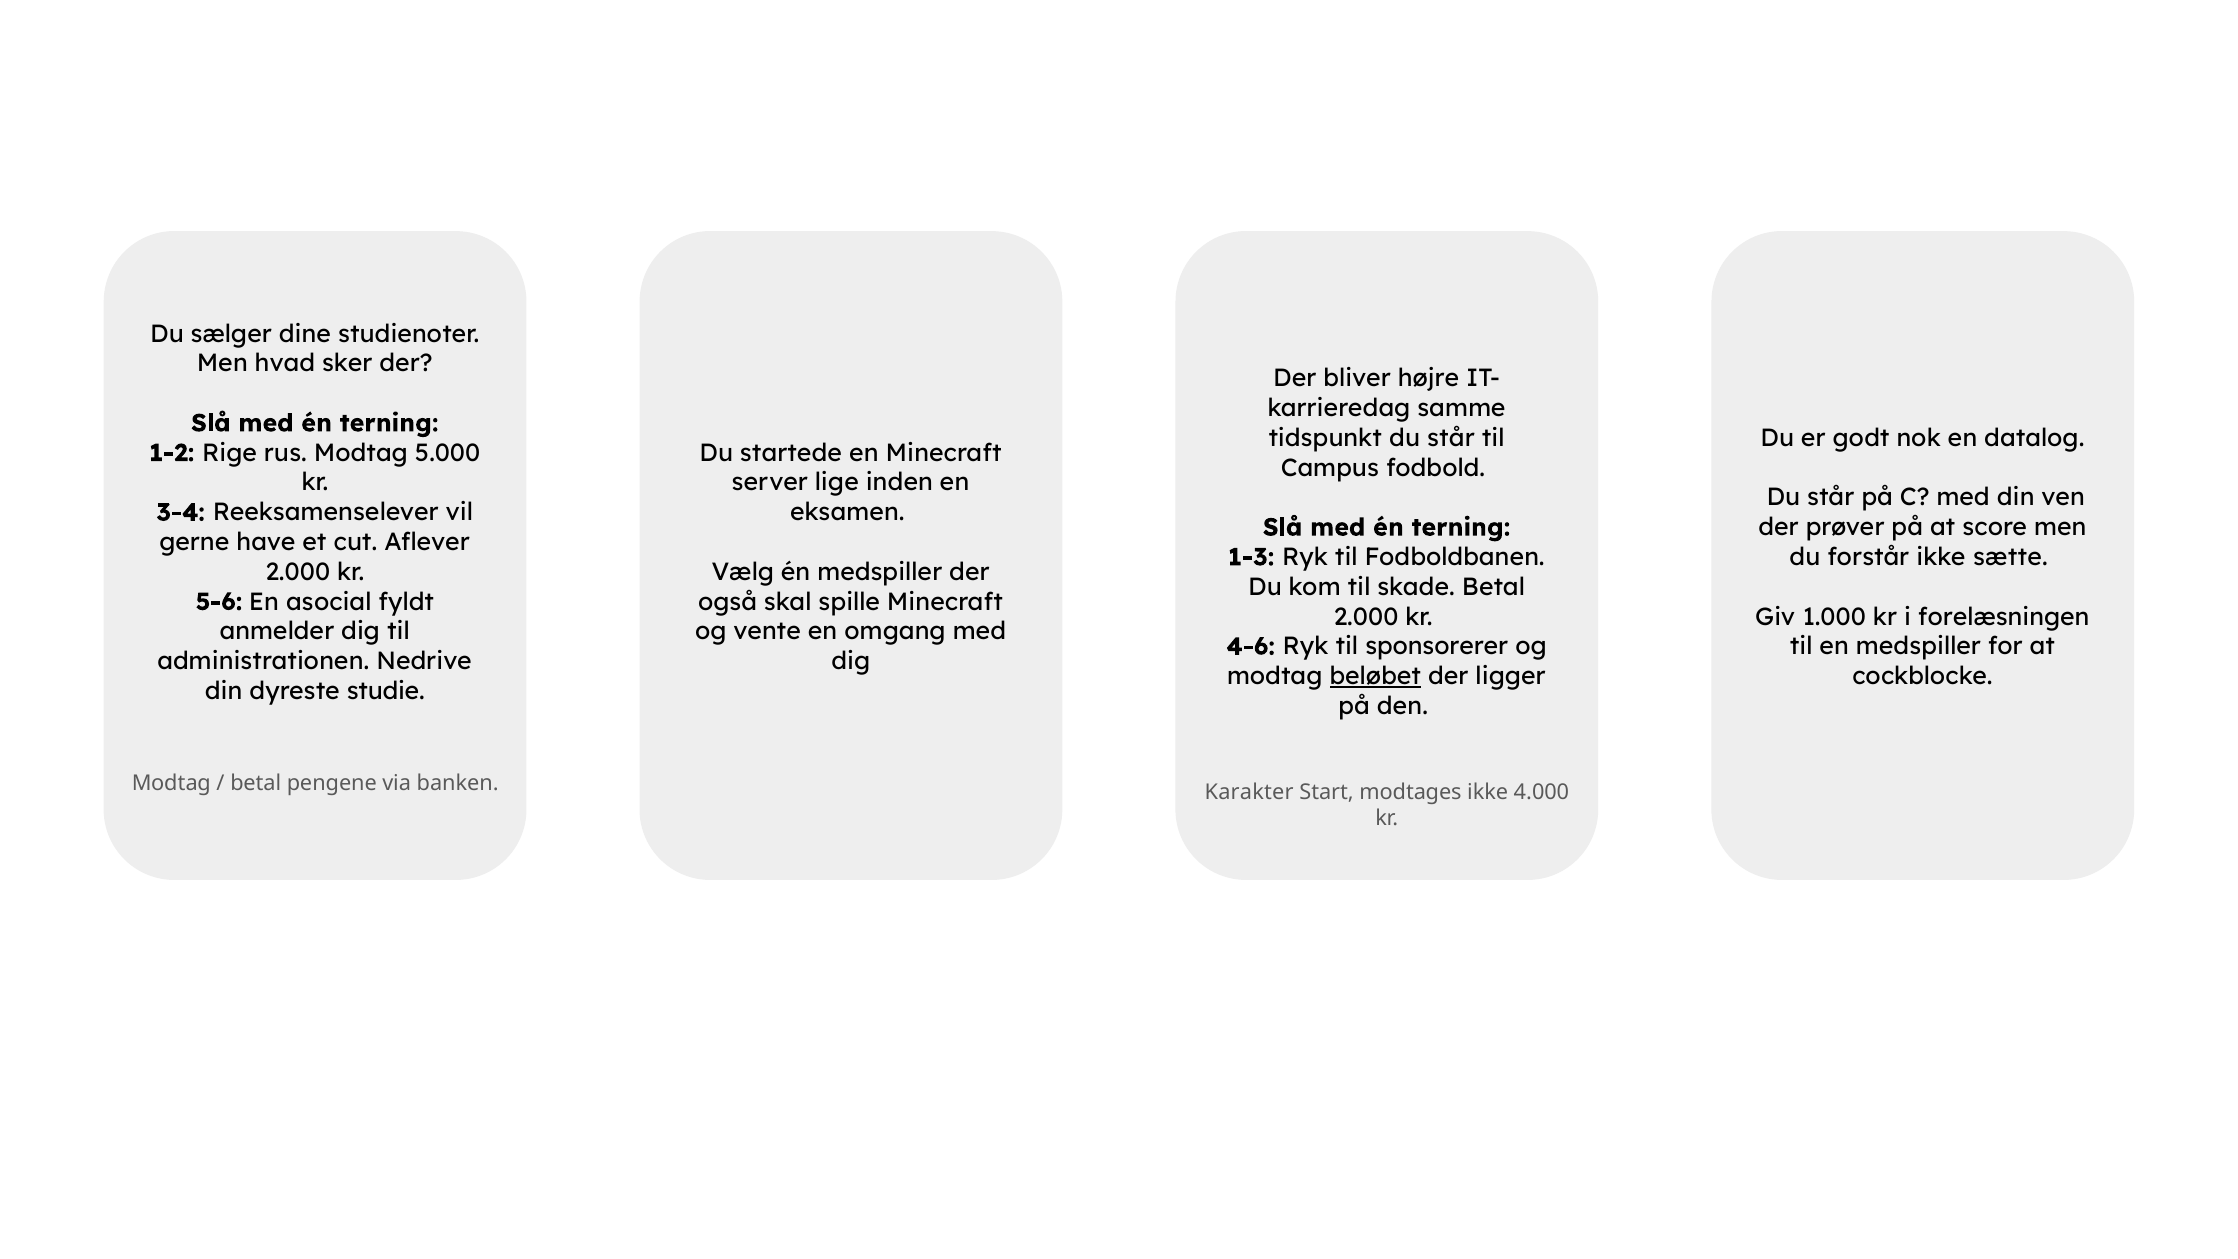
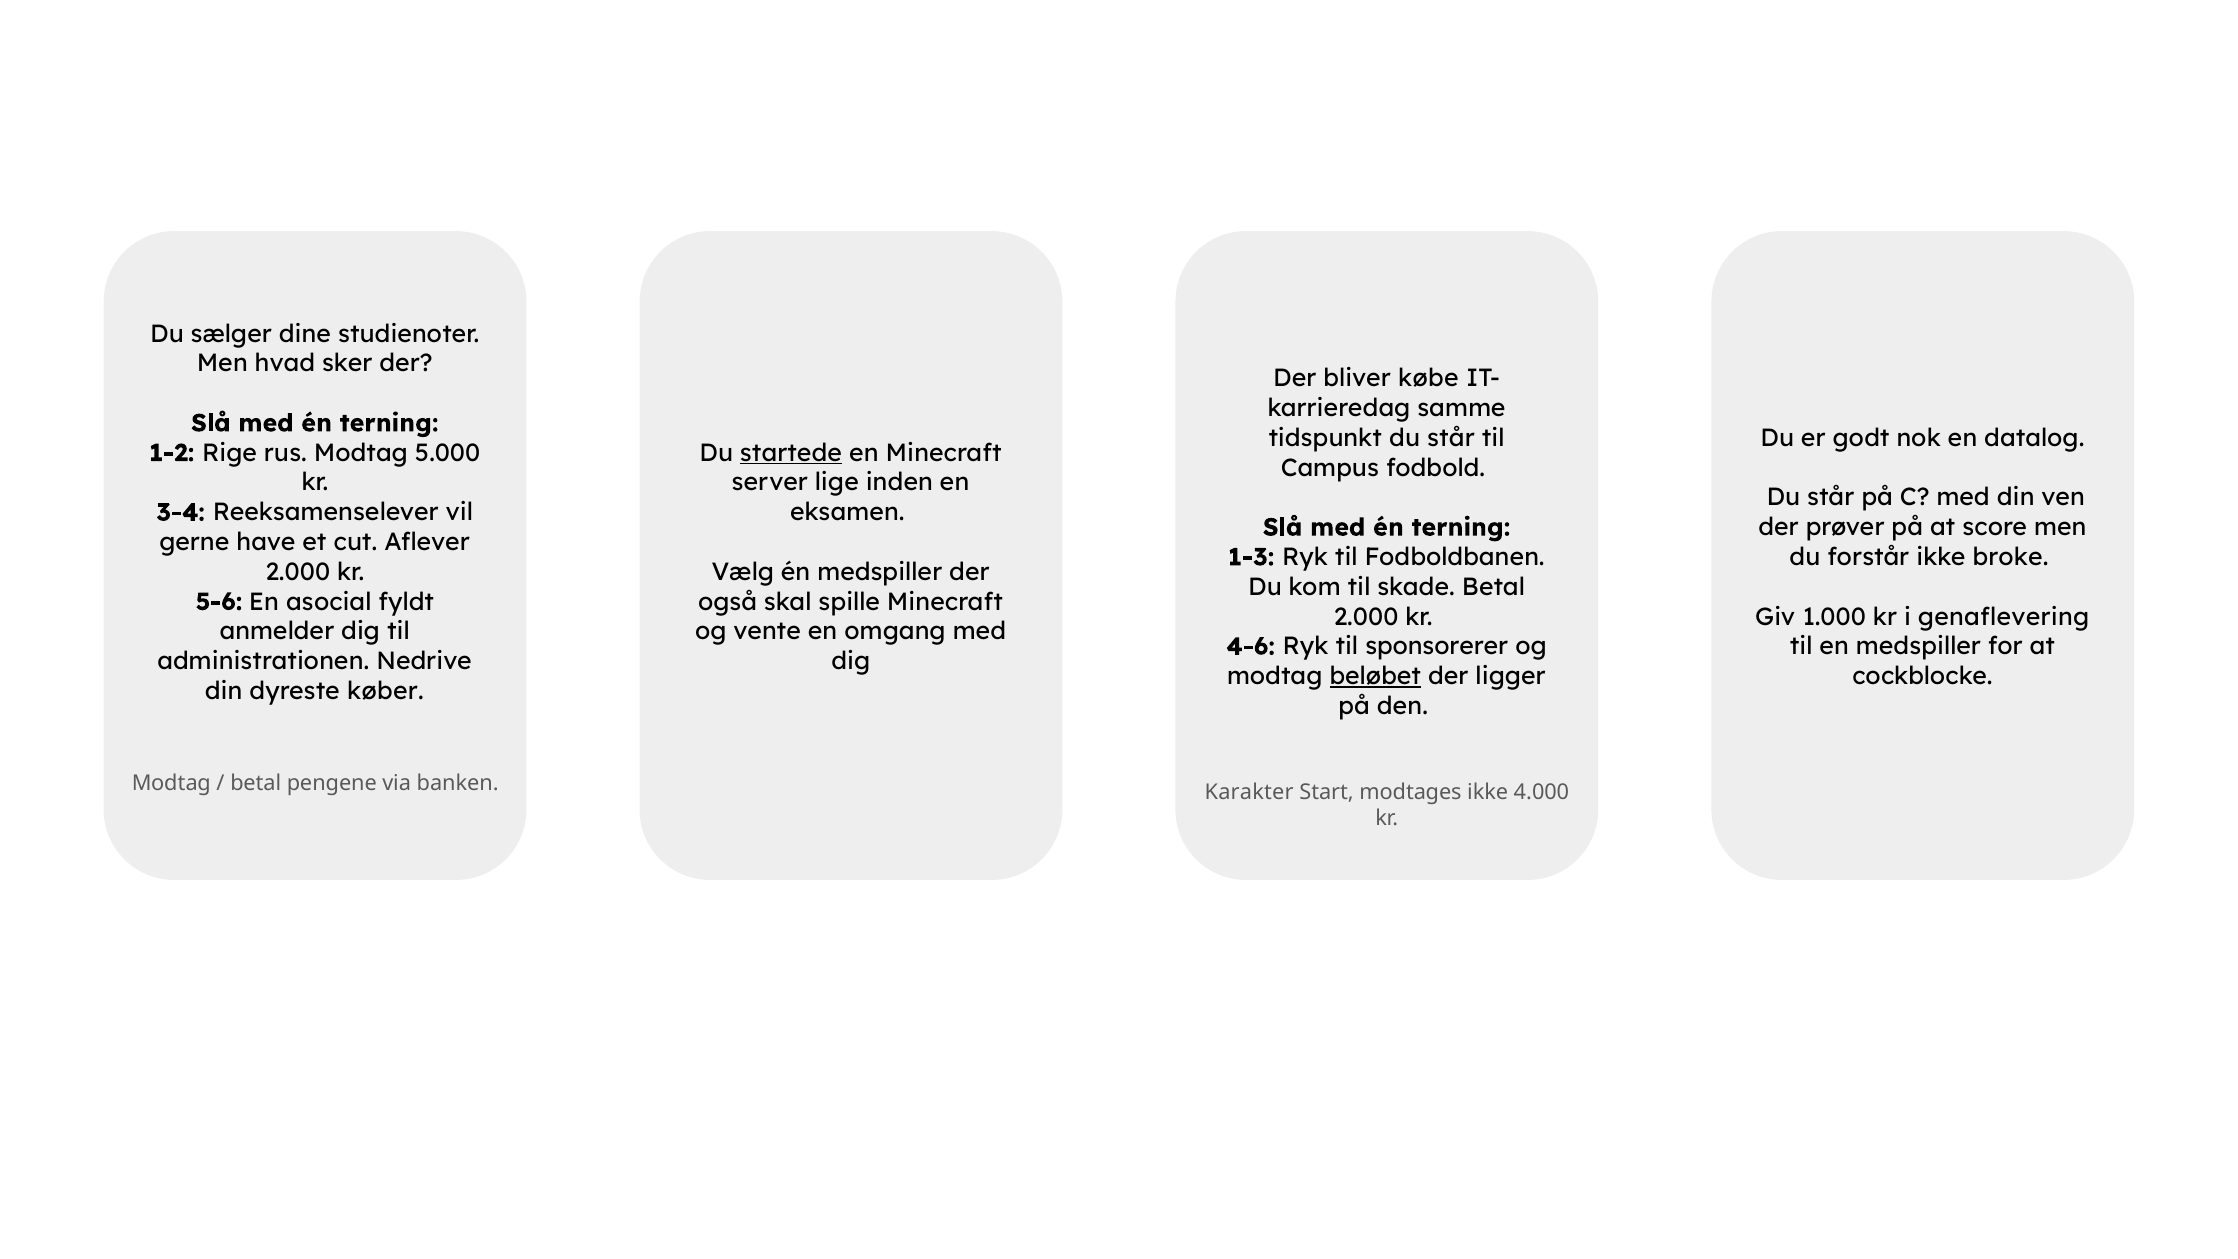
højre: højre -> købe
startede underline: none -> present
sætte: sætte -> broke
forelæsningen: forelæsningen -> genaflevering
studie: studie -> køber
